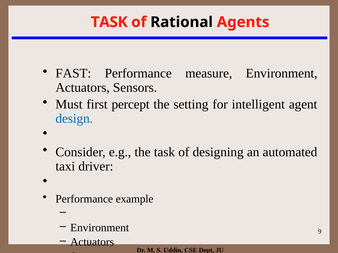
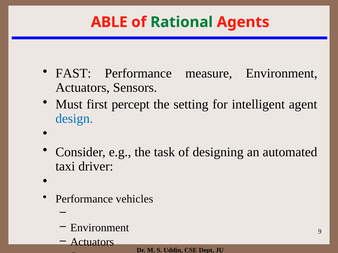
TASK at (109, 22): TASK -> ABLE
Rational colour: black -> green
example: example -> vehicles
